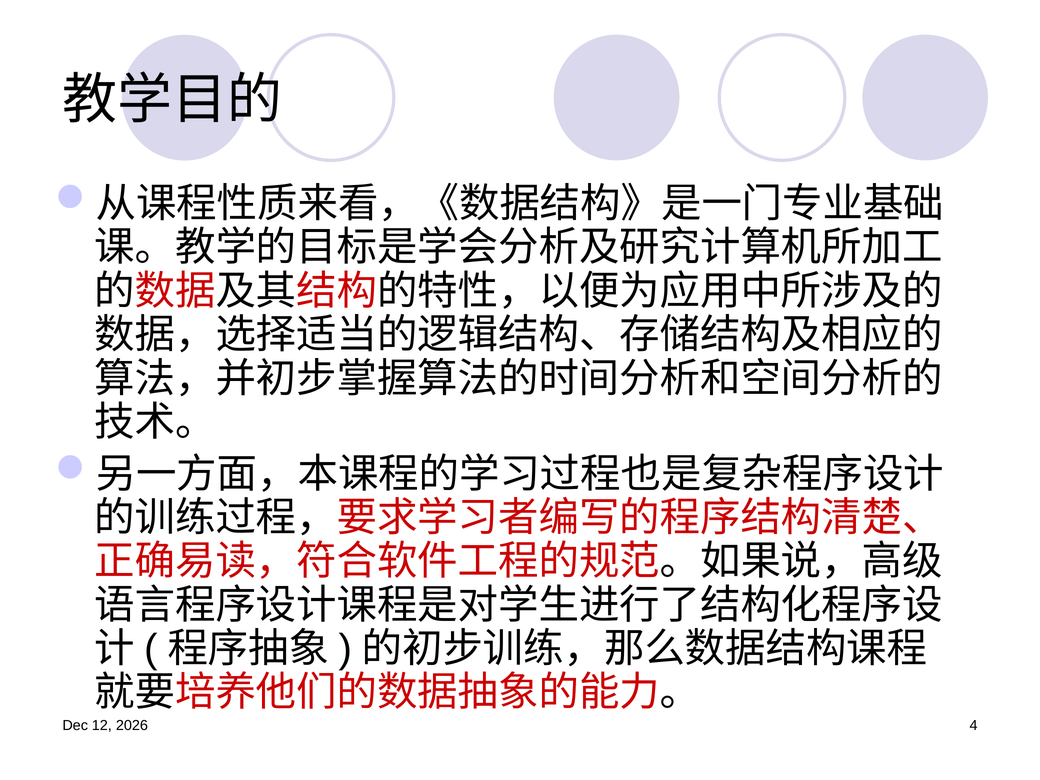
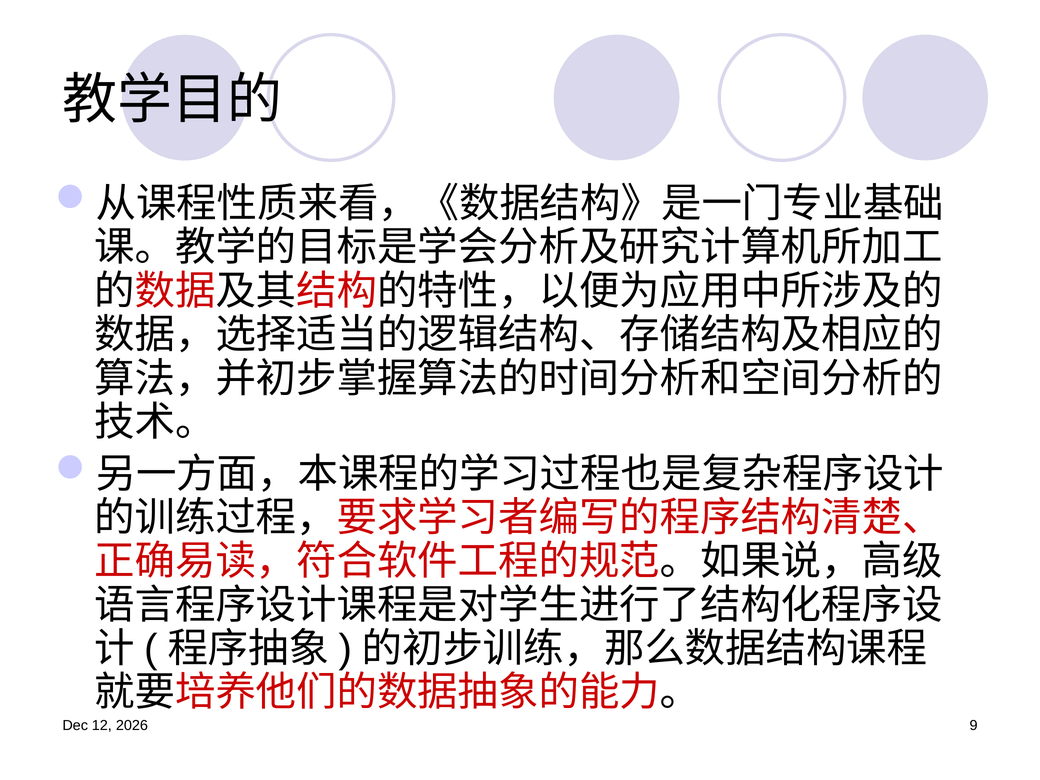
4: 4 -> 9
